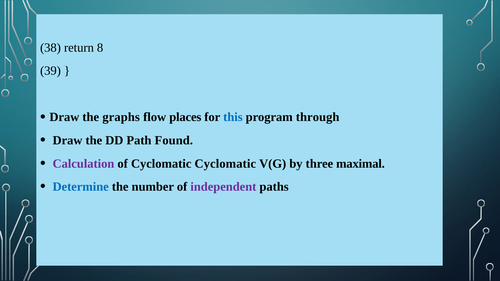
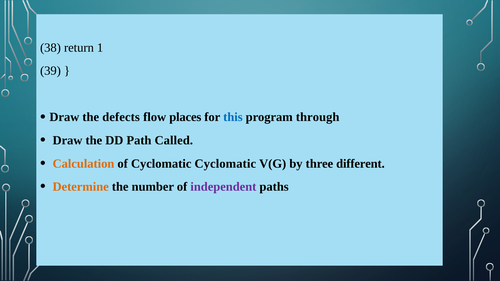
8: 8 -> 1
graphs: graphs -> defects
Found: Found -> Called
Calculation colour: purple -> orange
maximal: maximal -> different
Determine colour: blue -> orange
